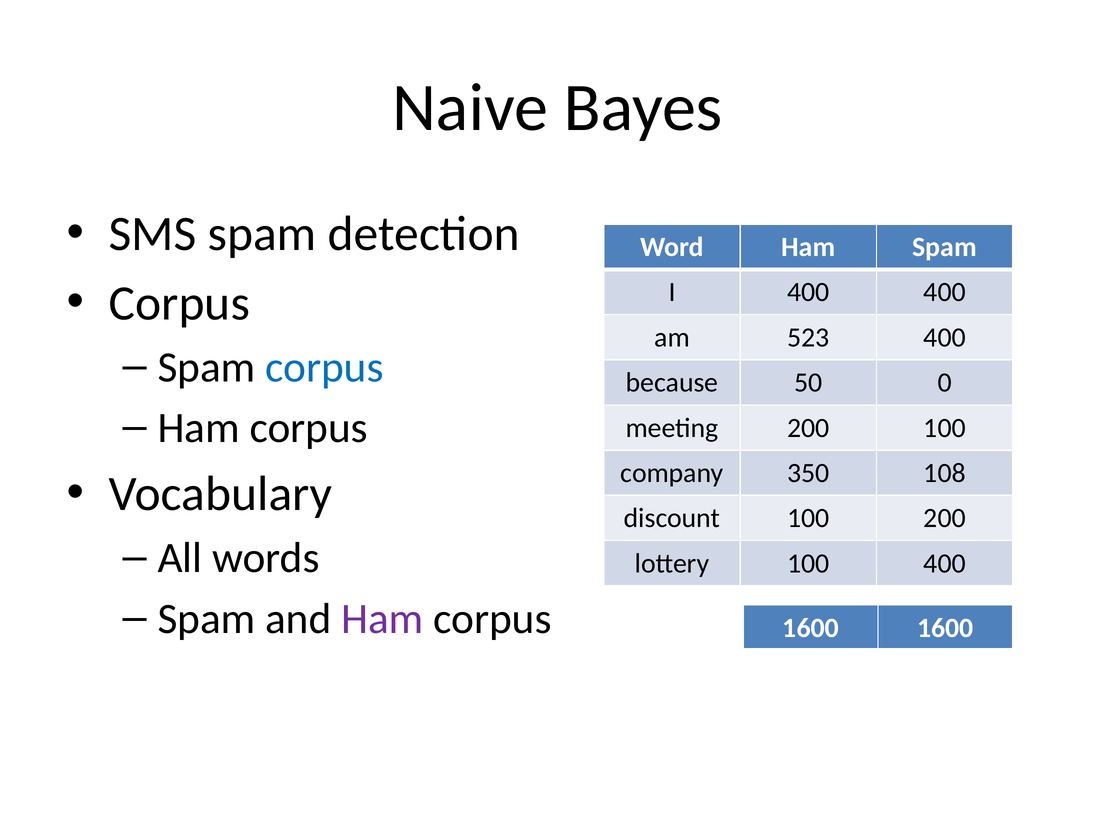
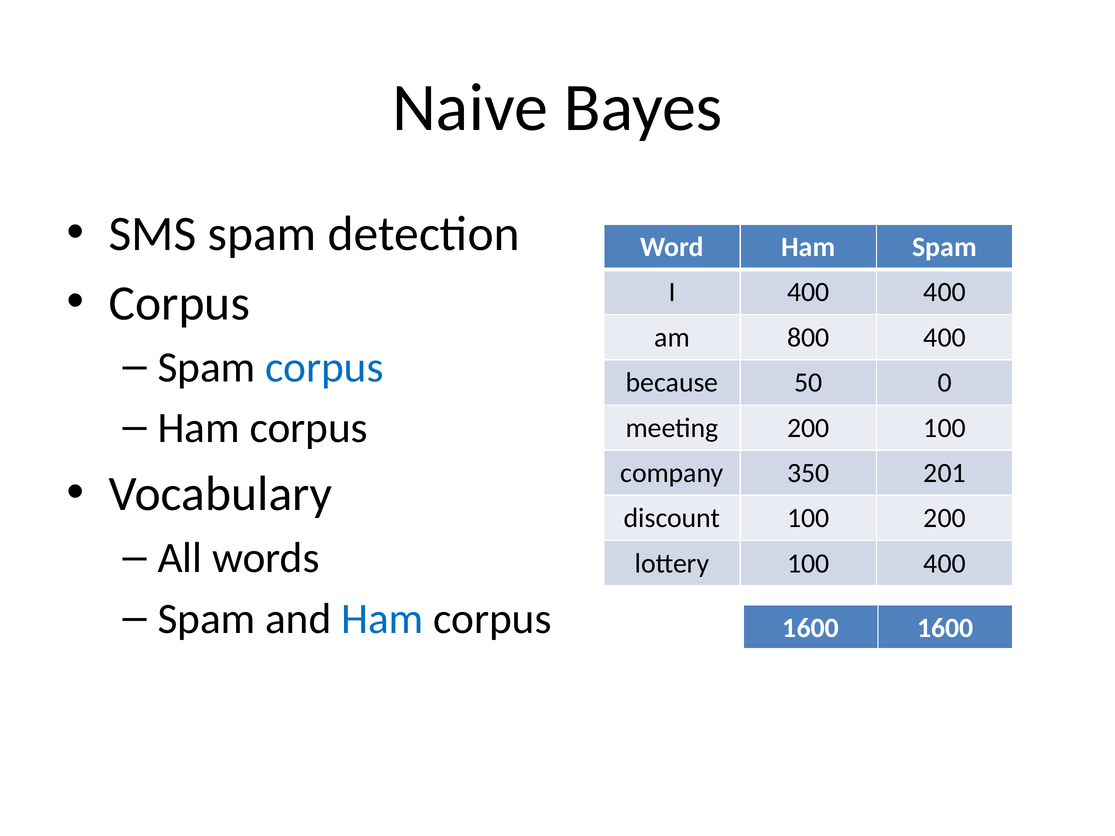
523: 523 -> 800
108: 108 -> 201
Ham at (382, 619) colour: purple -> blue
